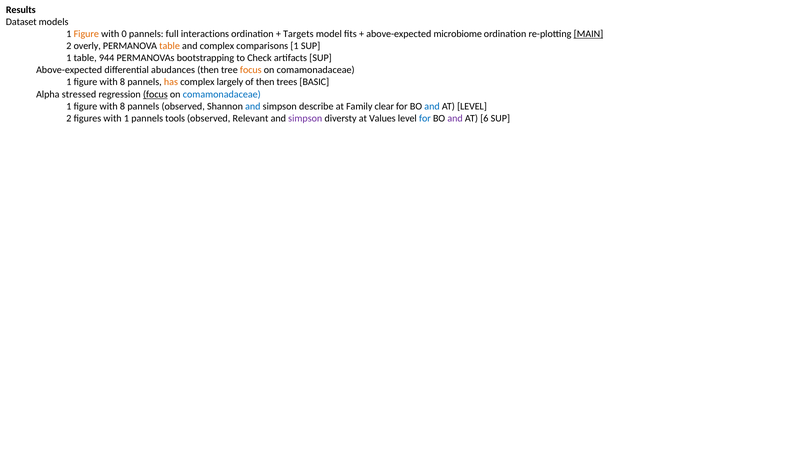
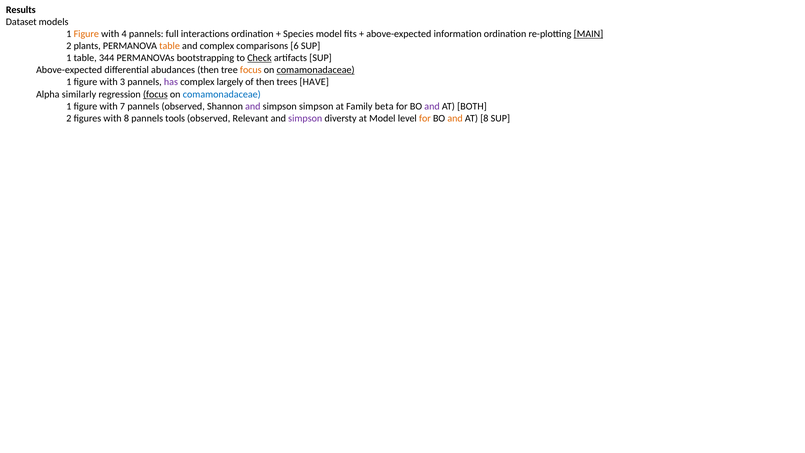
0: 0 -> 4
Targets: Targets -> Species
microbiome: microbiome -> information
overly: overly -> plants
comparisons 1: 1 -> 6
944: 944 -> 344
Check underline: none -> present
comamonadaceae at (316, 70) underline: none -> present
8 at (123, 82): 8 -> 3
has colour: orange -> purple
BASIC: BASIC -> HAVE
stressed: stressed -> similarly
8 at (123, 106): 8 -> 7
and at (253, 106) colour: blue -> purple
simpson describe: describe -> simpson
clear: clear -> beta
and at (432, 106) colour: blue -> purple
AT LEVEL: LEVEL -> BOTH
with 1: 1 -> 8
at Values: Values -> Model
for at (425, 118) colour: blue -> orange
and at (455, 118) colour: purple -> orange
AT 6: 6 -> 8
